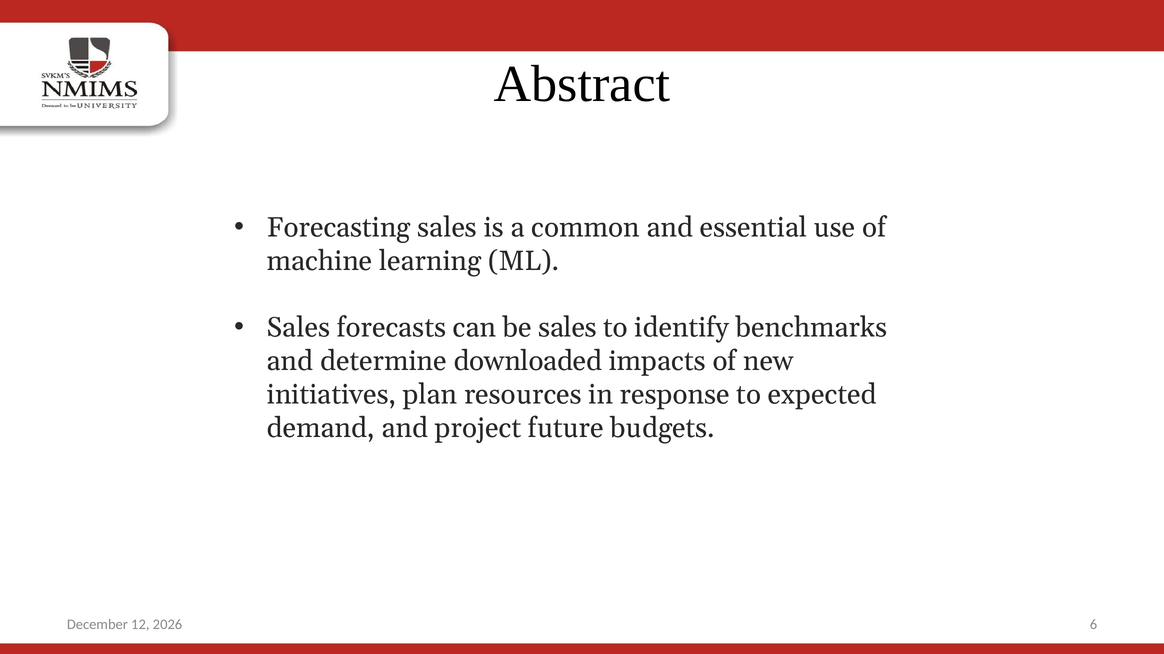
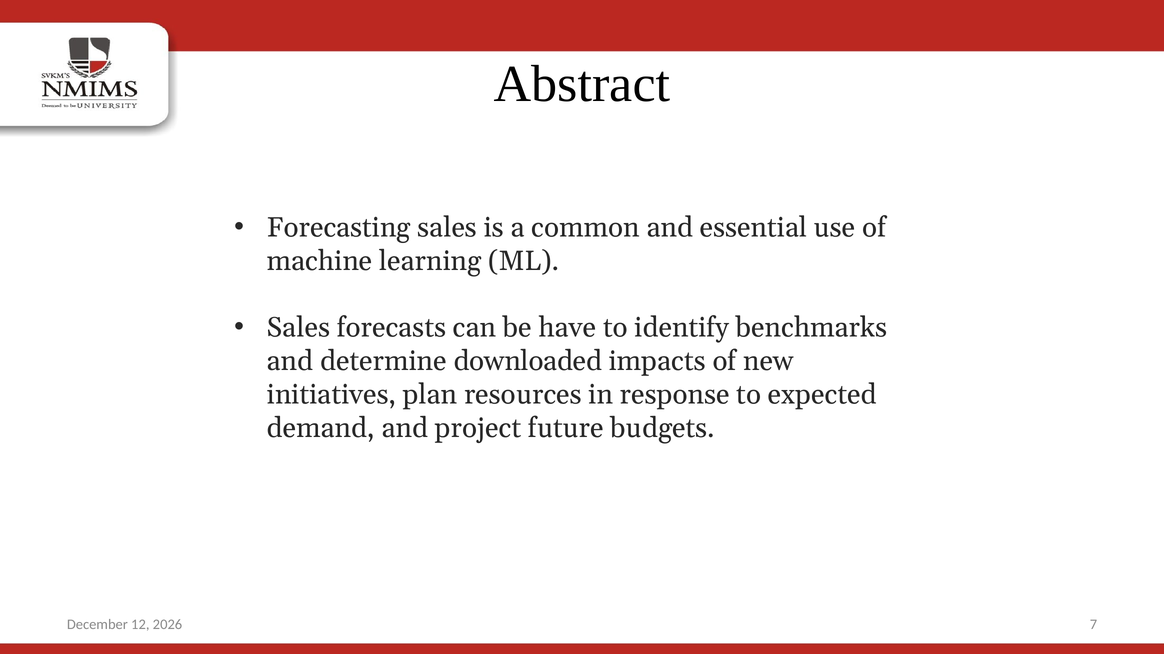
be sales: sales -> have
6: 6 -> 7
